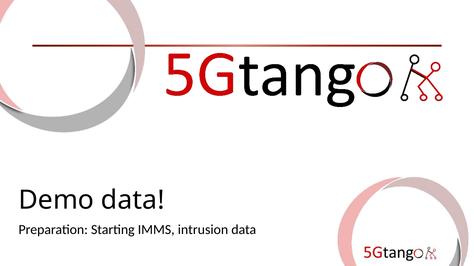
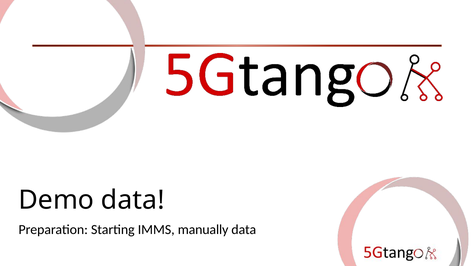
intrusion: intrusion -> manually
